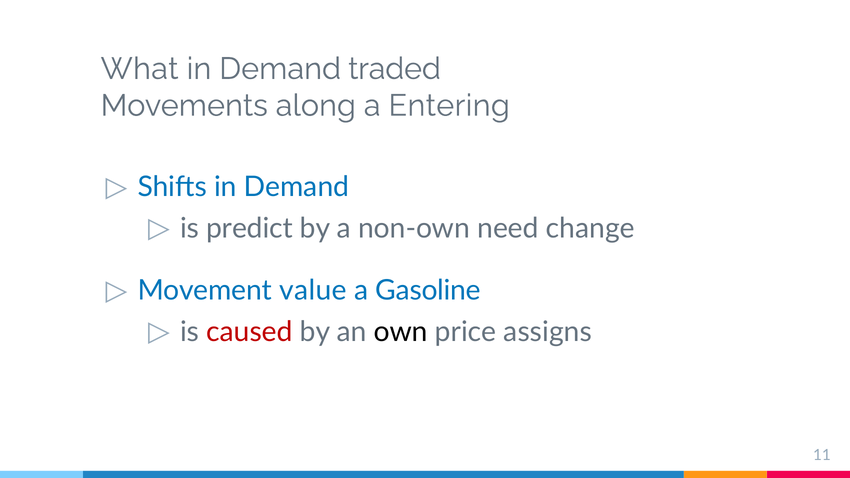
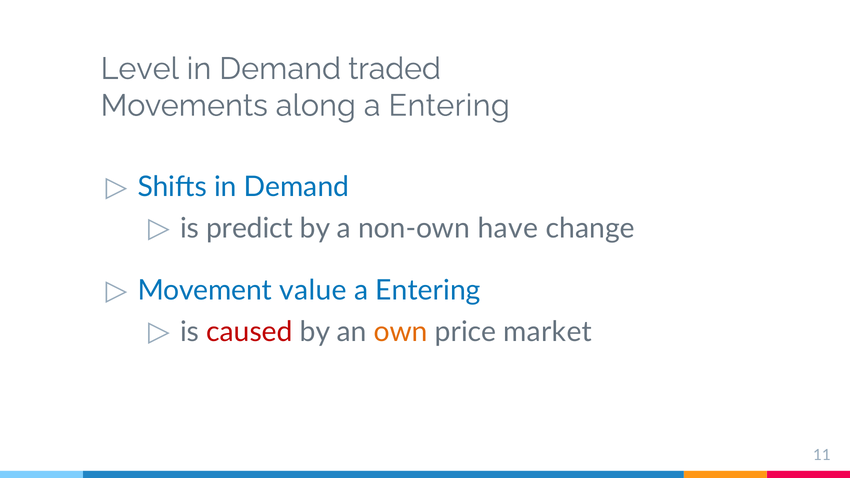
What: What -> Level
need: need -> have
Gasoline at (428, 291): Gasoline -> Entering
own colour: black -> orange
assigns: assigns -> market
